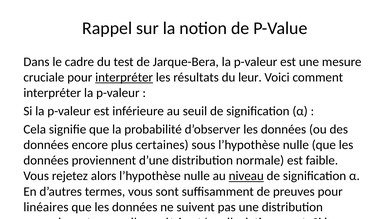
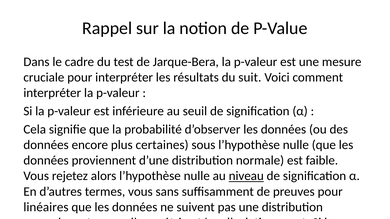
interpréter at (124, 77) underline: present -> none
leur: leur -> suit
vous sont: sont -> sans
